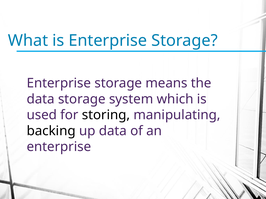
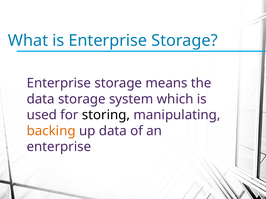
backing colour: black -> orange
